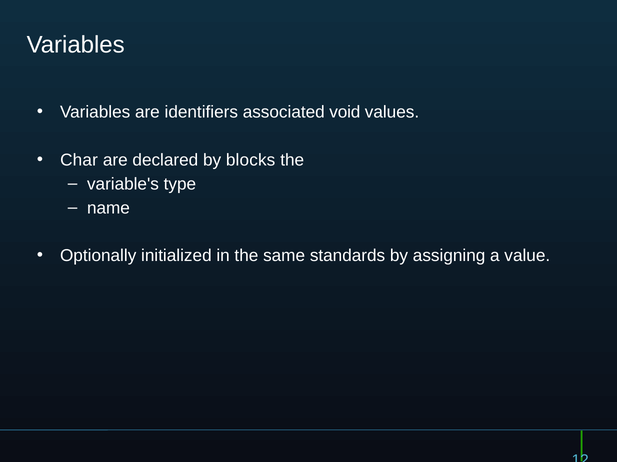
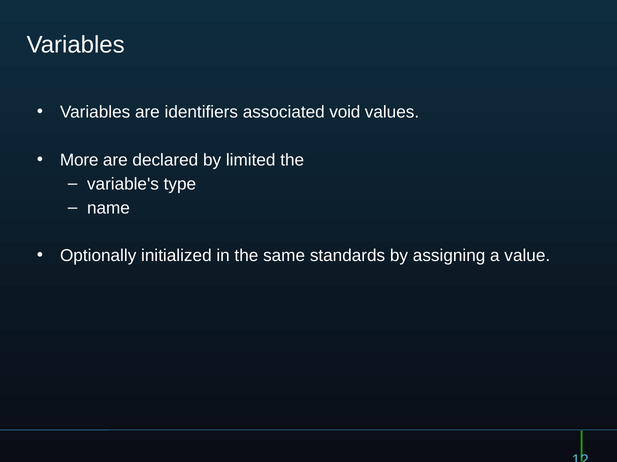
Char: Char -> More
blocks: blocks -> limited
